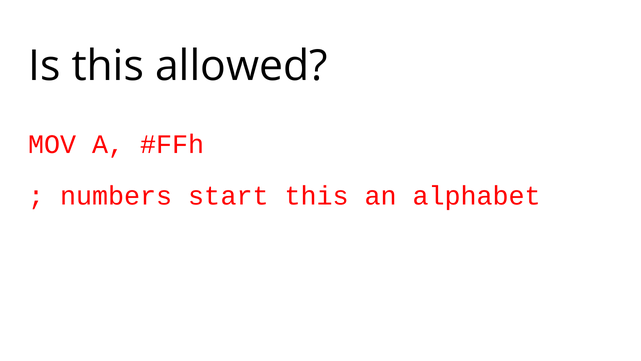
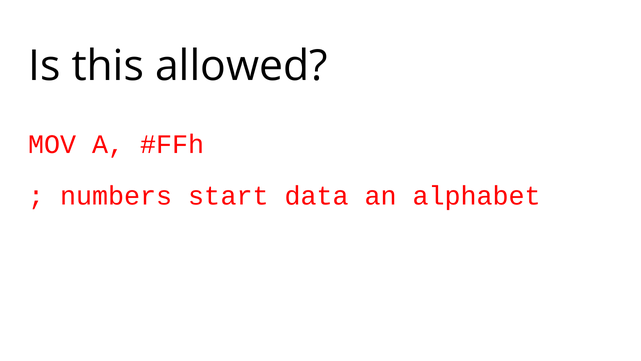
start this: this -> data
